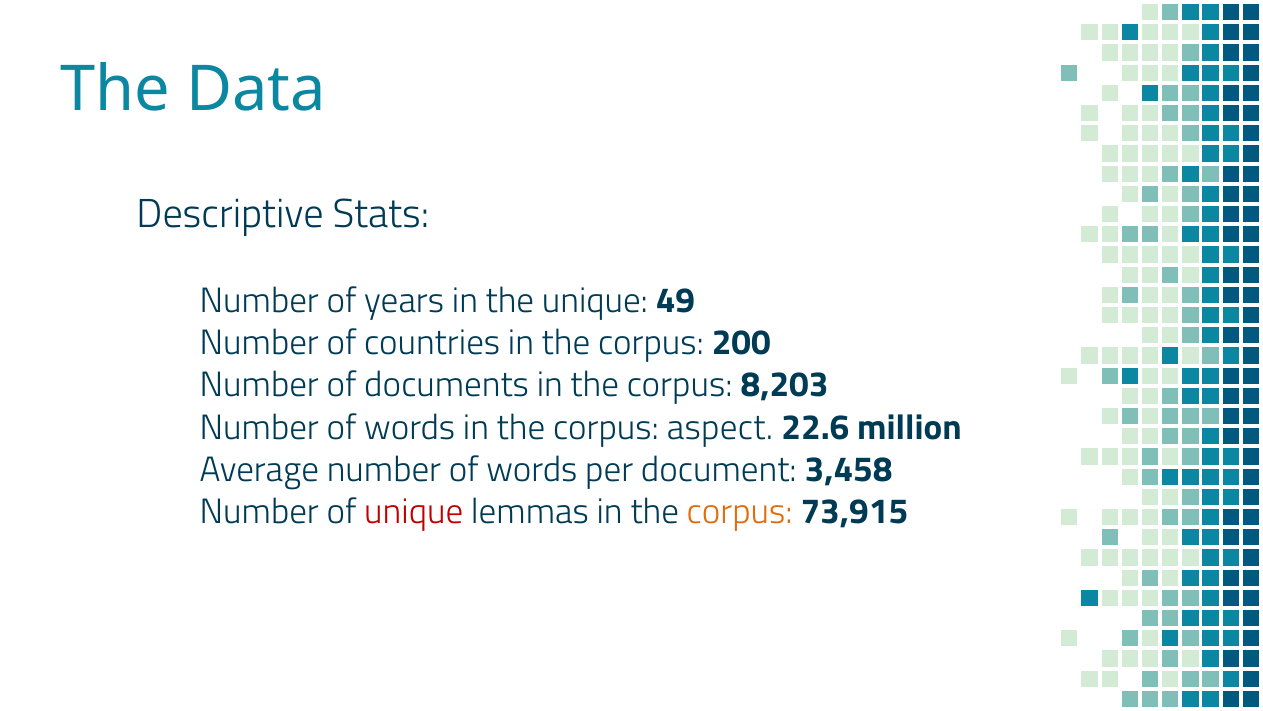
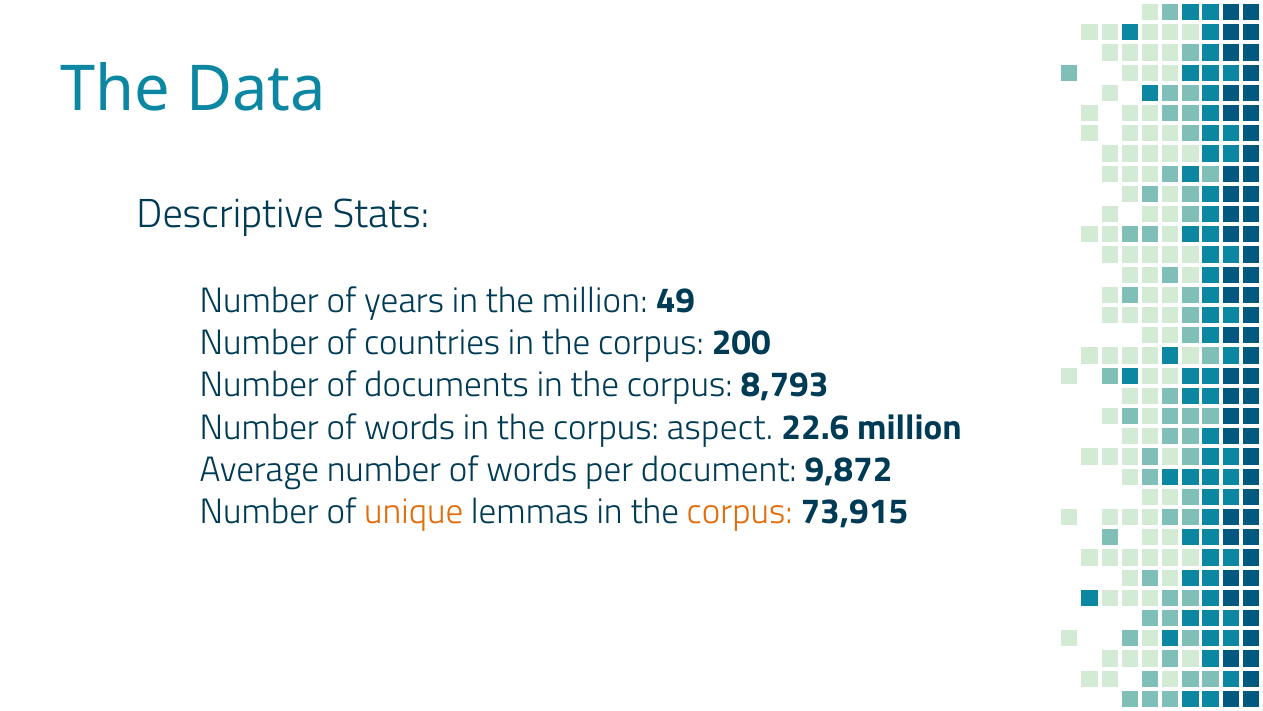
the unique: unique -> million
8,203: 8,203 -> 8,793
3,458: 3,458 -> 9,872
unique at (414, 511) colour: red -> orange
